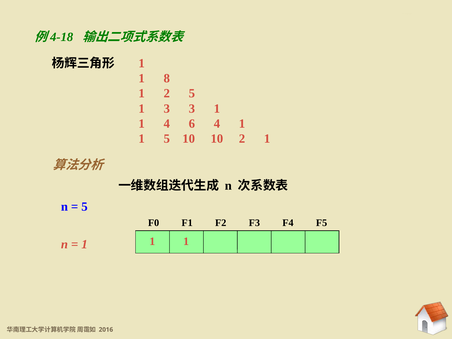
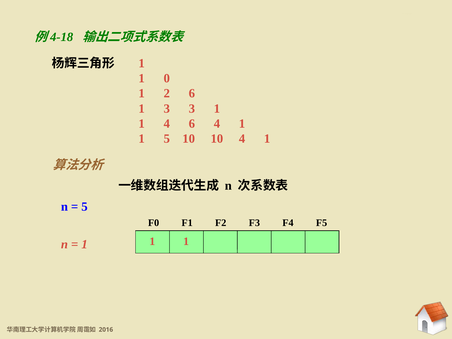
8: 8 -> 0
2 5: 5 -> 6
10 2: 2 -> 4
